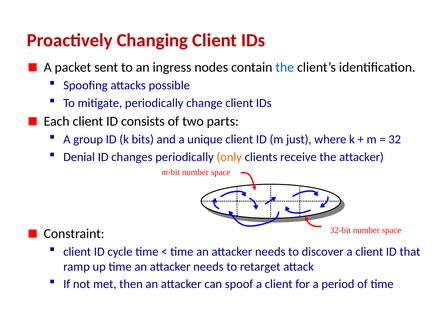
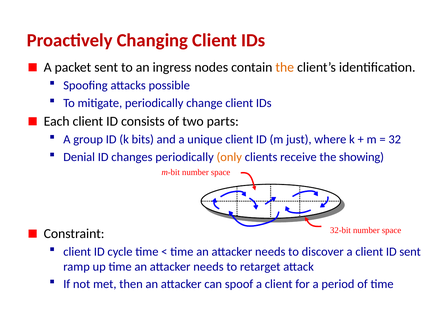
the at (285, 67) colour: blue -> orange
the attacker: attacker -> showing
ID that: that -> sent
